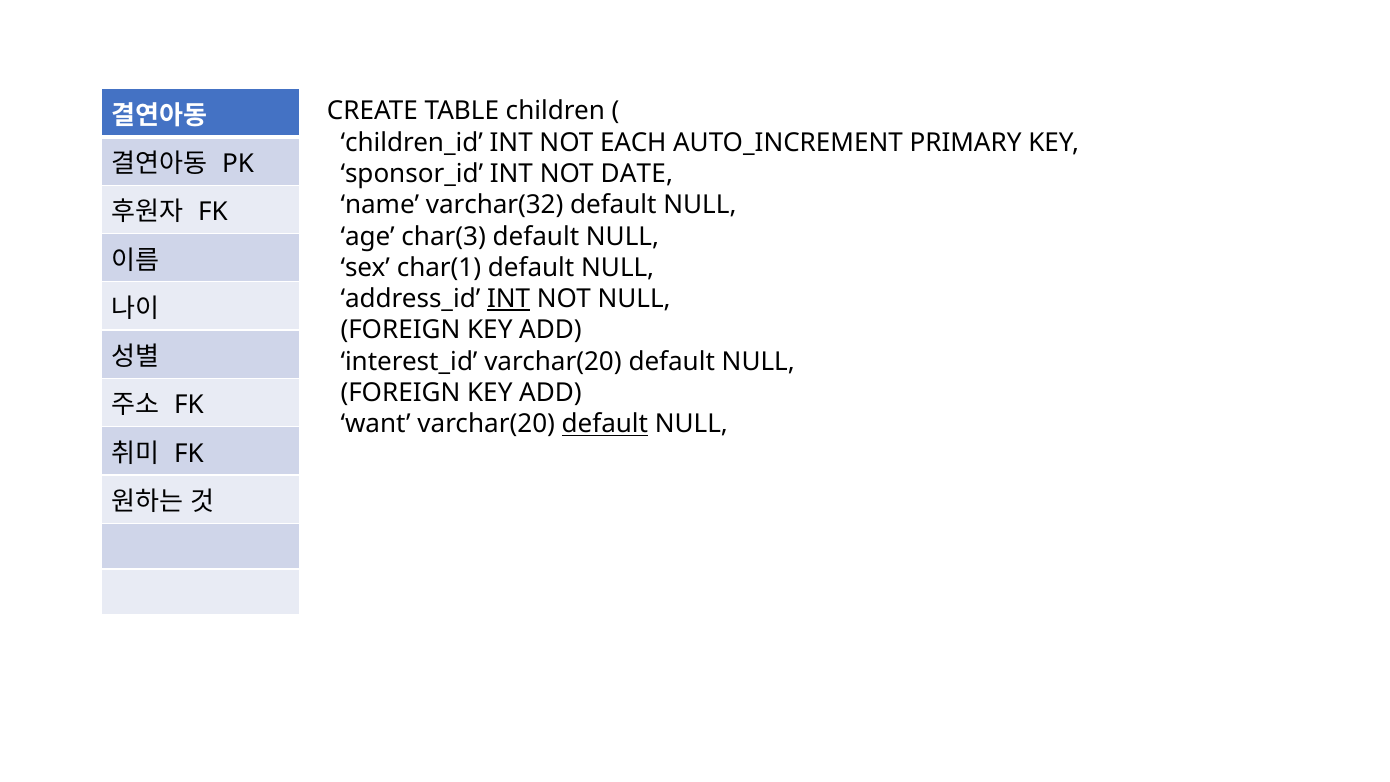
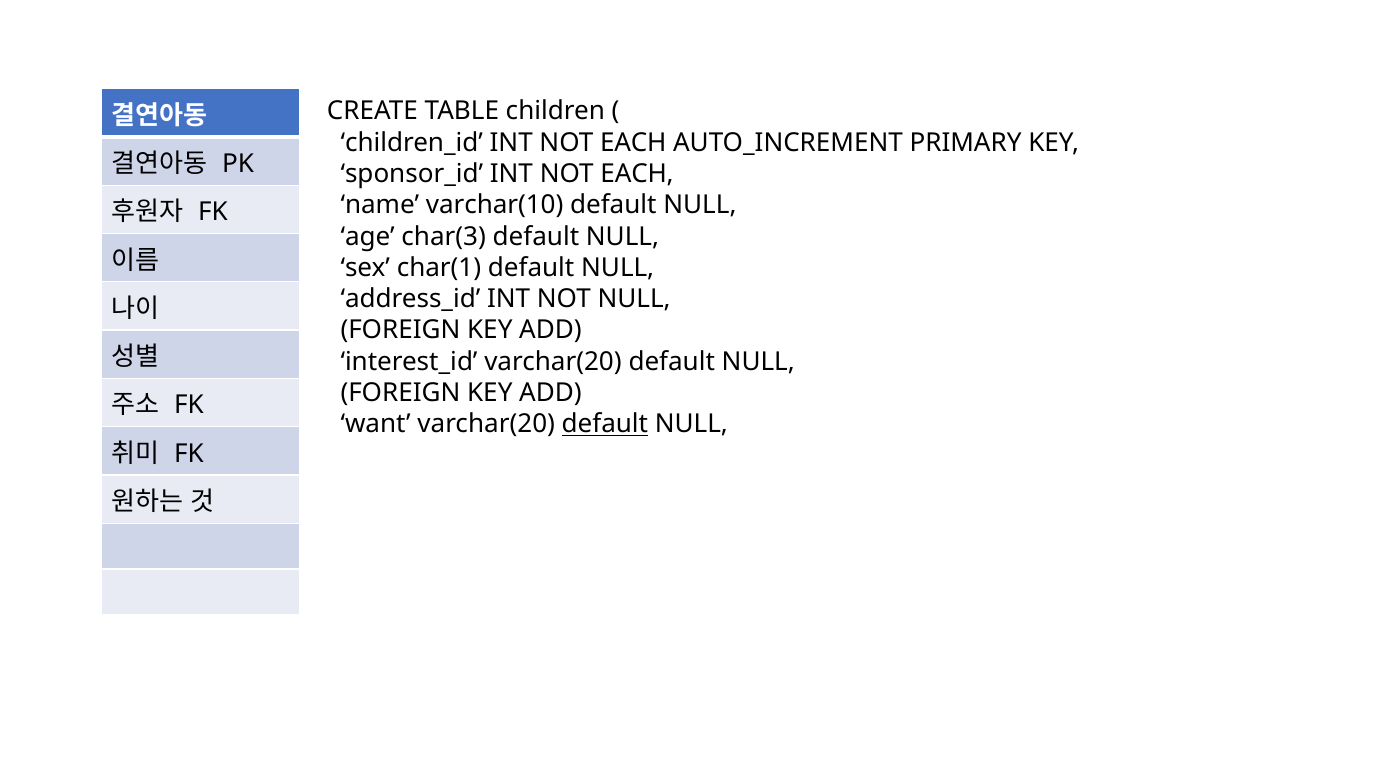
sponsor_id INT NOT DATE: DATE -> EACH
varchar(32: varchar(32 -> varchar(10
INT at (509, 299) underline: present -> none
